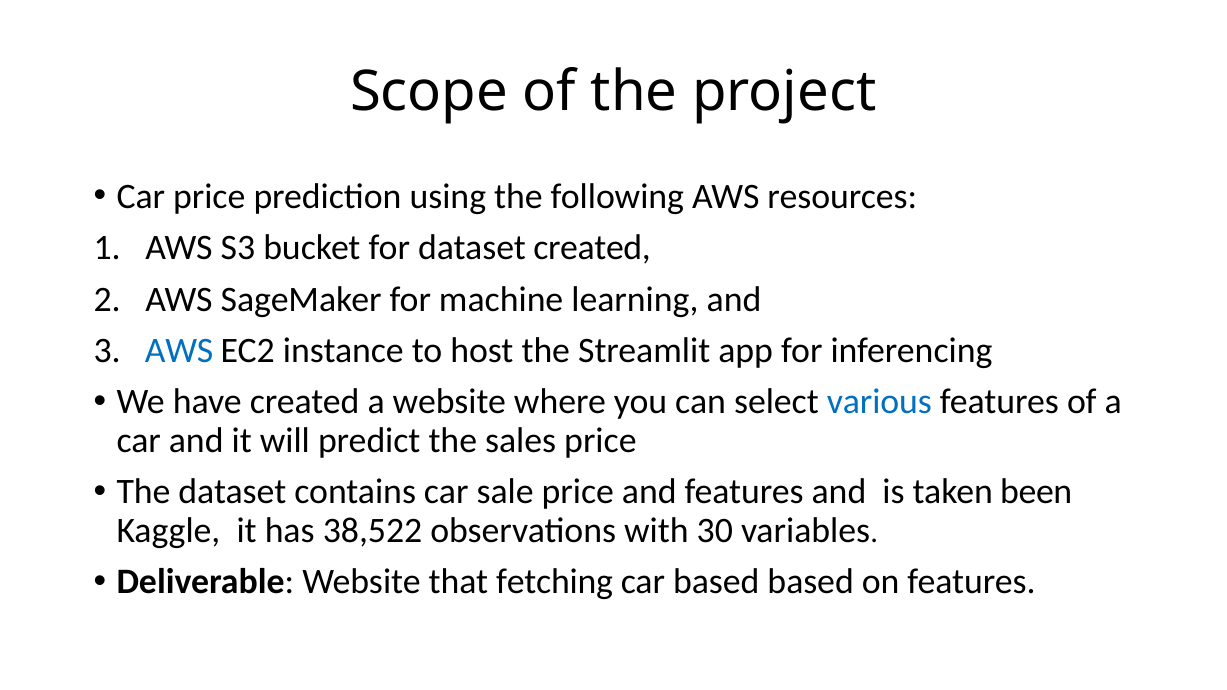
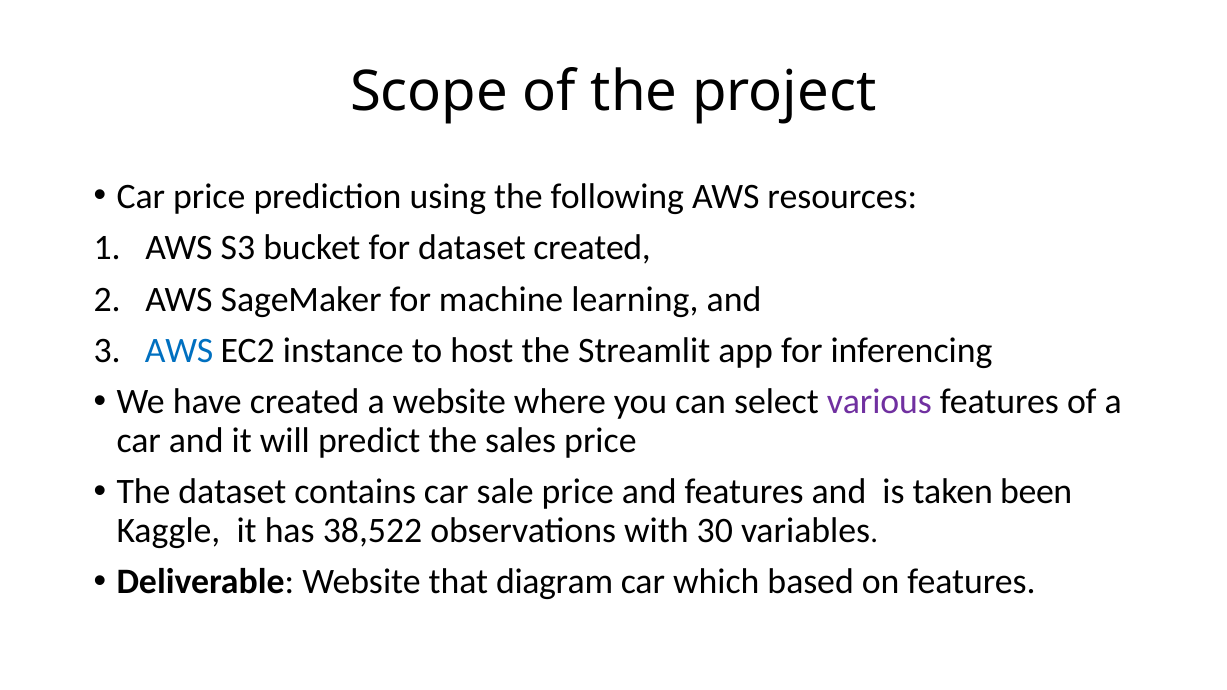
various colour: blue -> purple
fetching: fetching -> diagram
car based: based -> which
